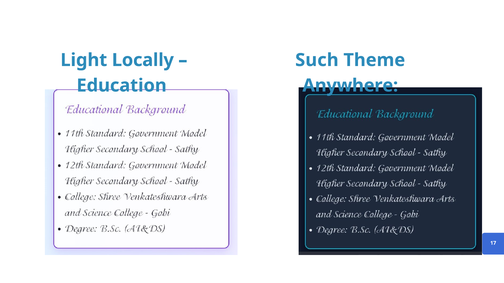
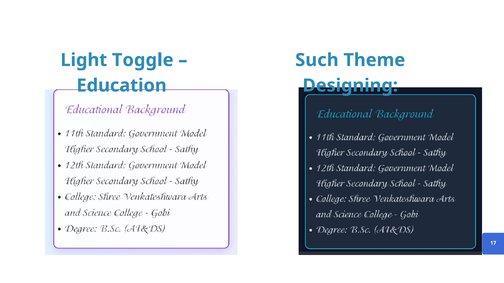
Locally: Locally -> Toggle
Anywhere: Anywhere -> Designing
